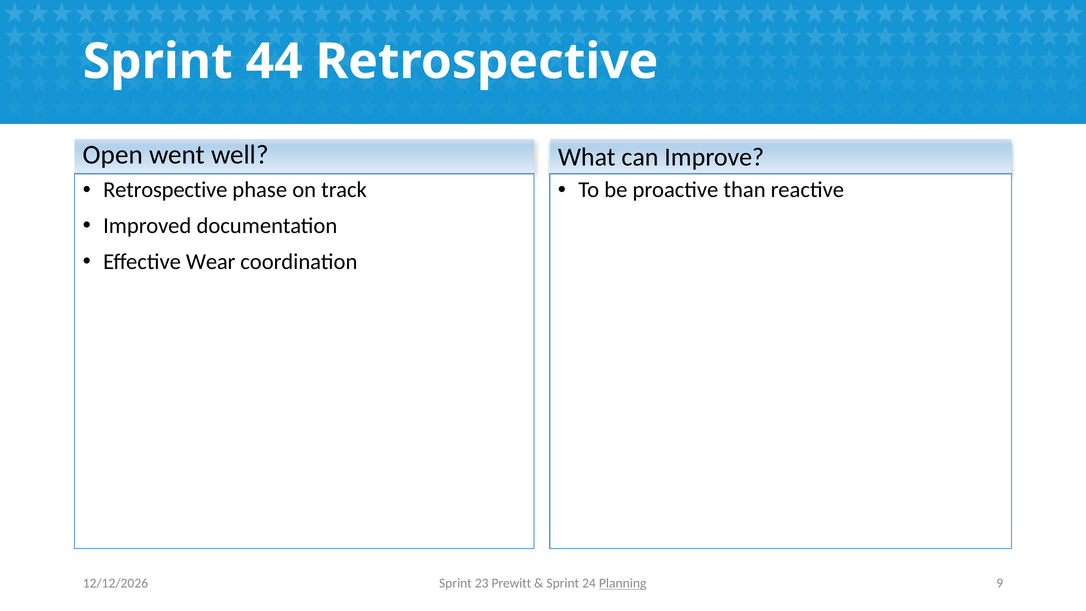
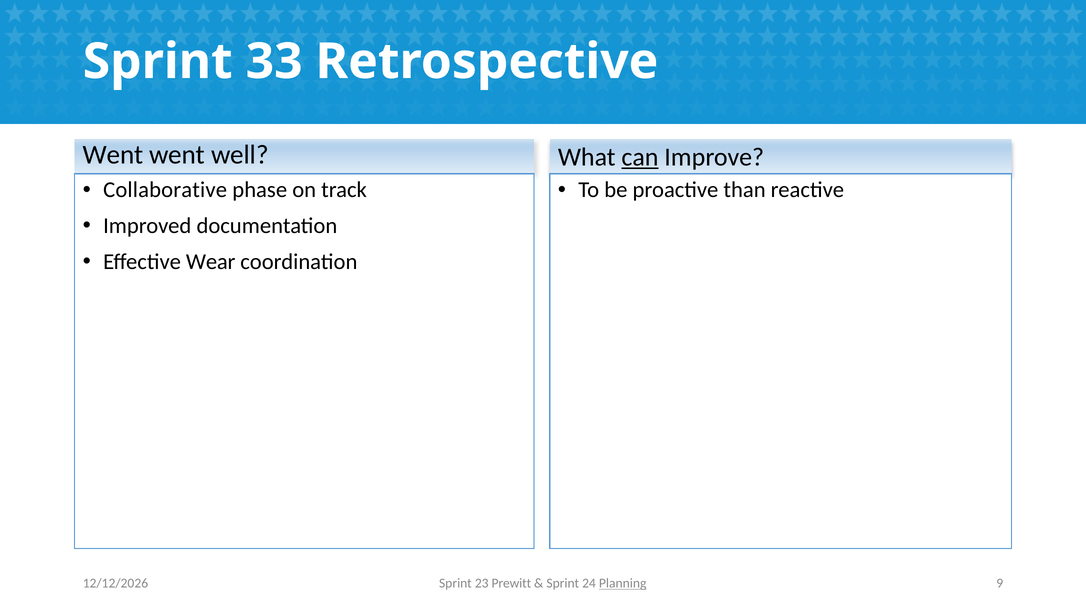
44: 44 -> 33
Open at (113, 155): Open -> Went
can underline: none -> present
Retrospective at (165, 190): Retrospective -> Collaborative
